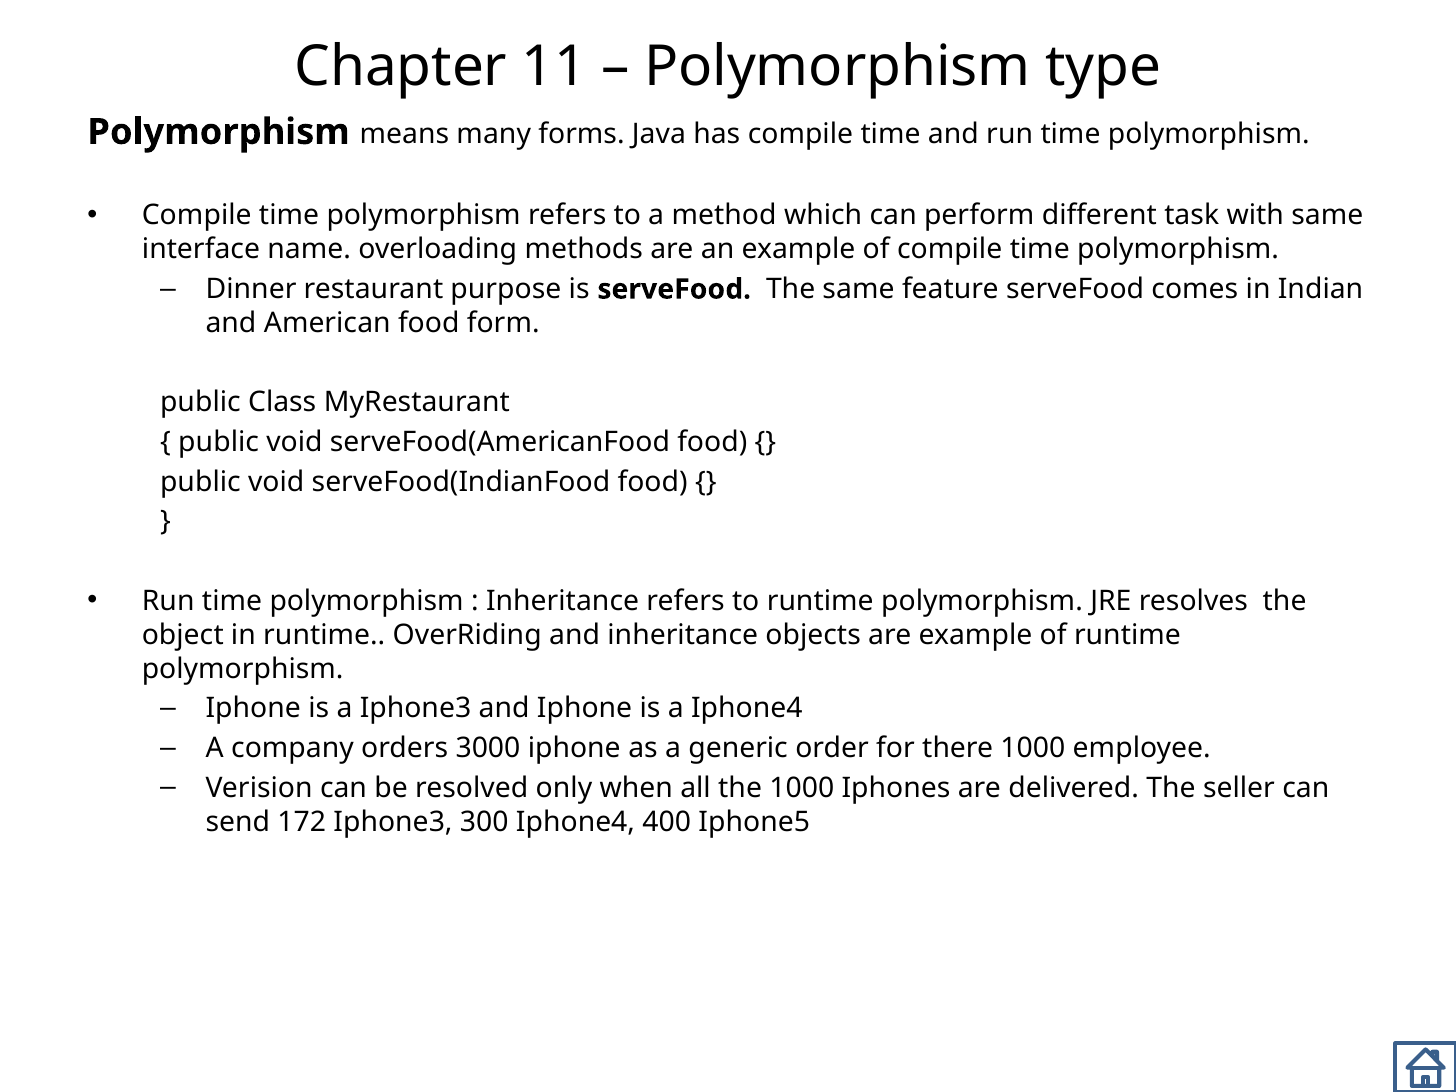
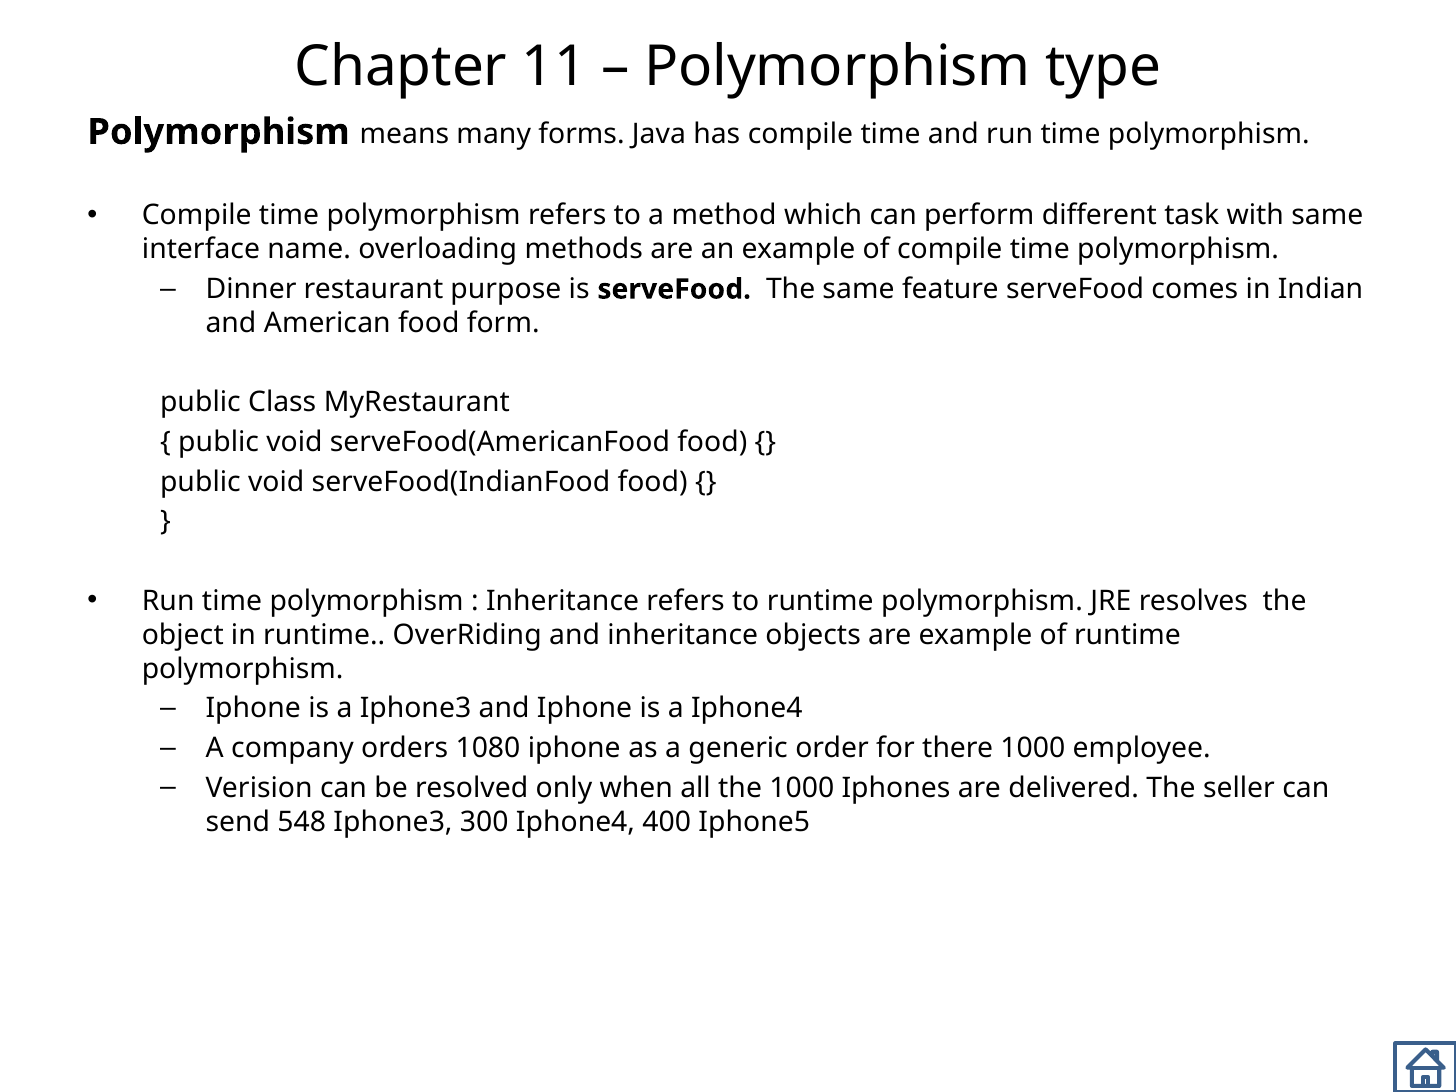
3000: 3000 -> 1080
172: 172 -> 548
